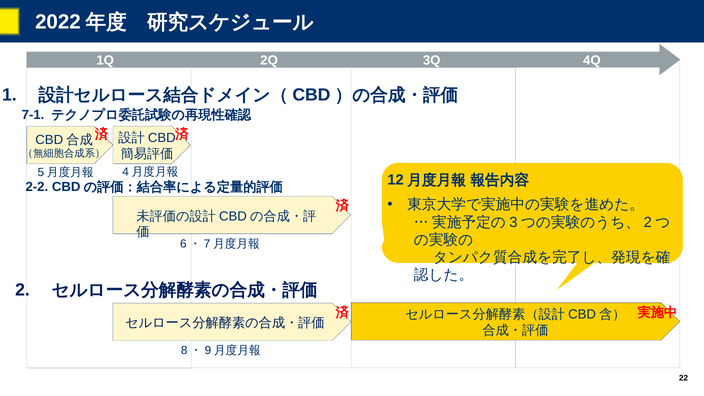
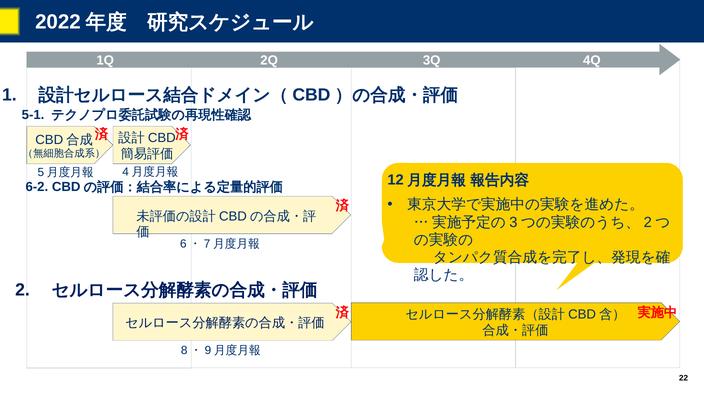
7-1: 7-1 -> 5-1
2-2: 2-2 -> 6-2
